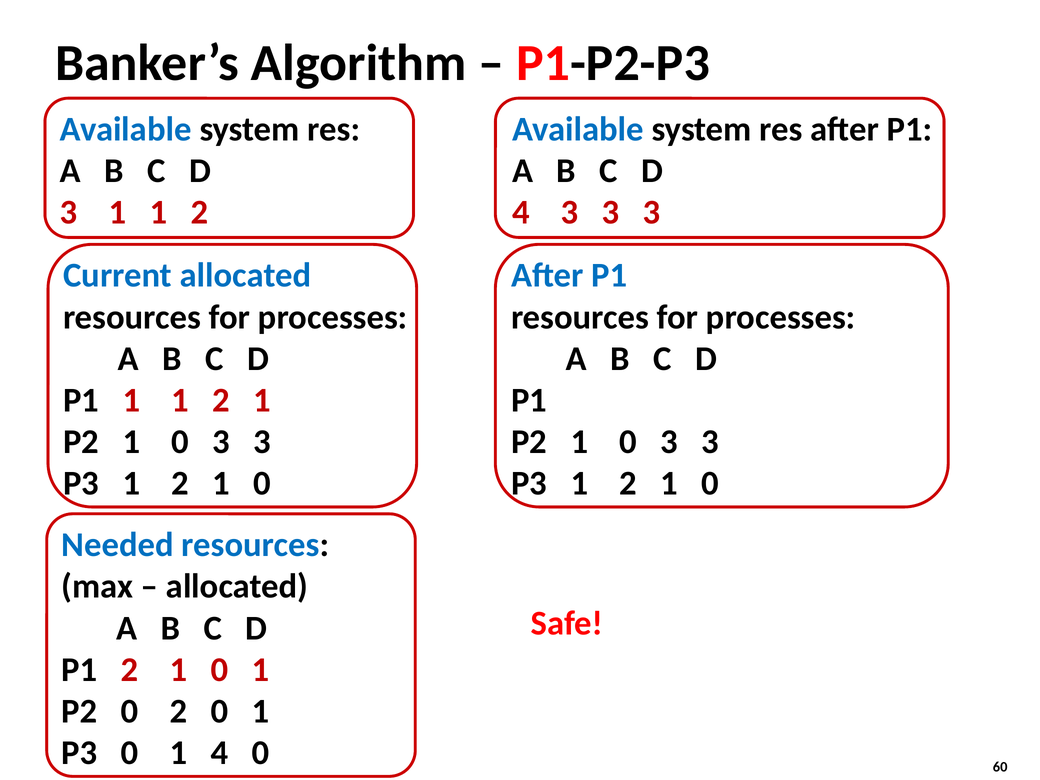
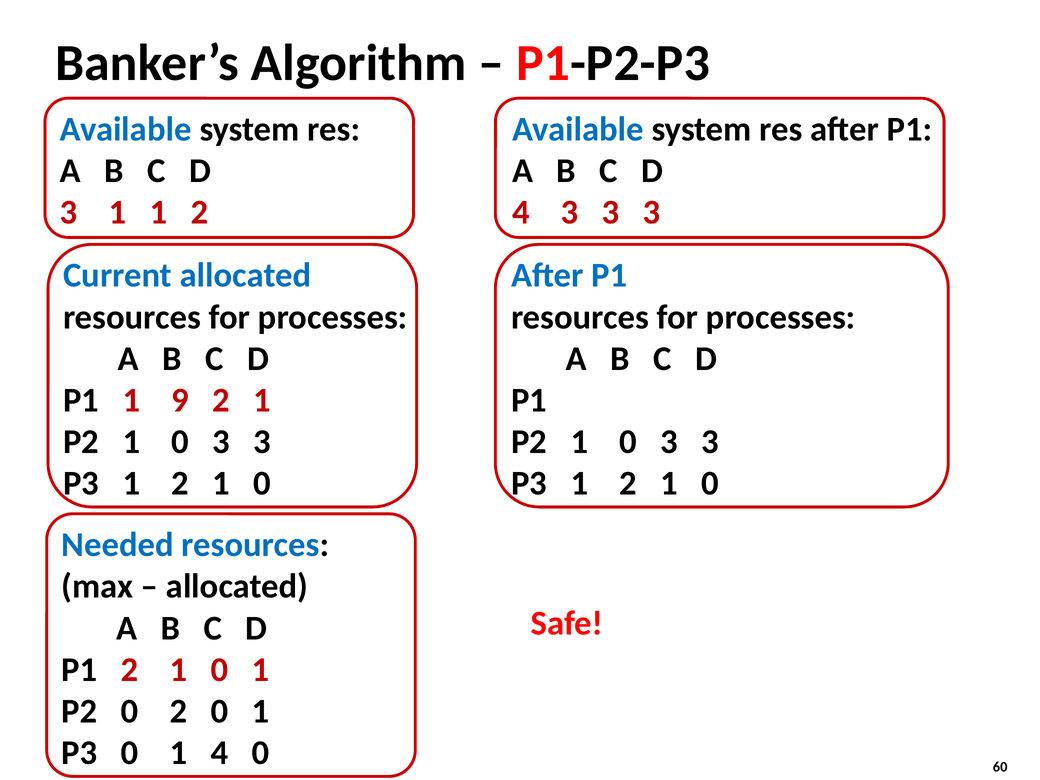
P1 1 1: 1 -> 9
